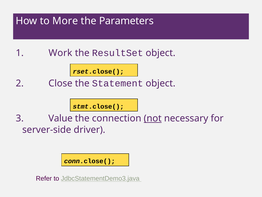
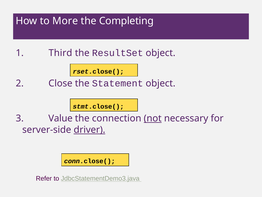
Parameters: Parameters -> Completing
Work: Work -> Third
driver underline: none -> present
